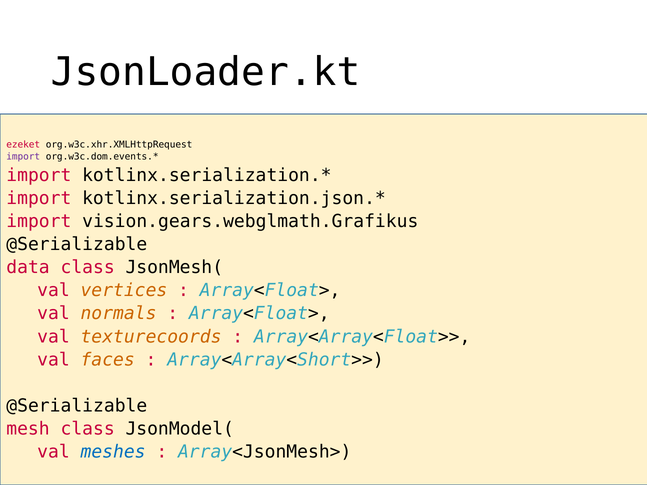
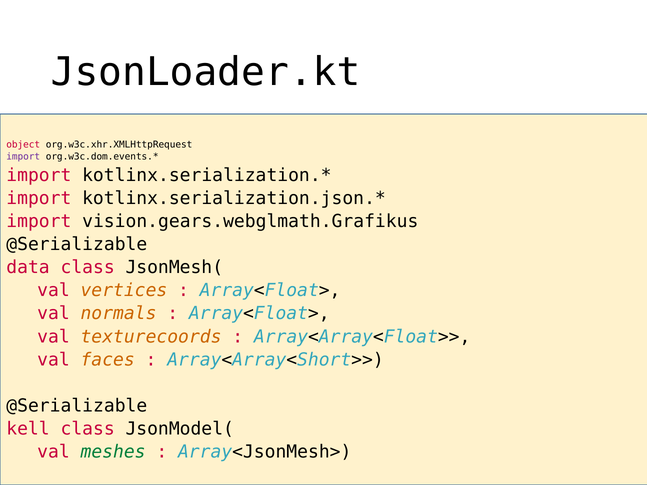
ezeket: ezeket -> object
mesh: mesh -> kell
meshes colour: blue -> green
